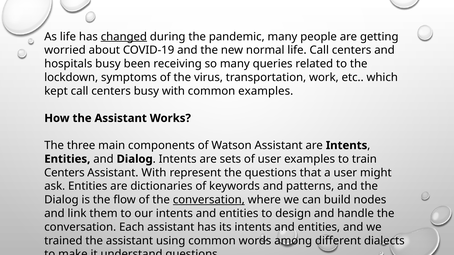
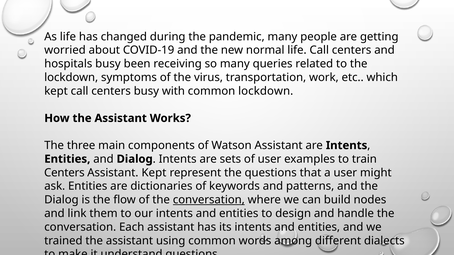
changed underline: present -> none
common examples: examples -> lockdown
Assistant With: With -> Kept
